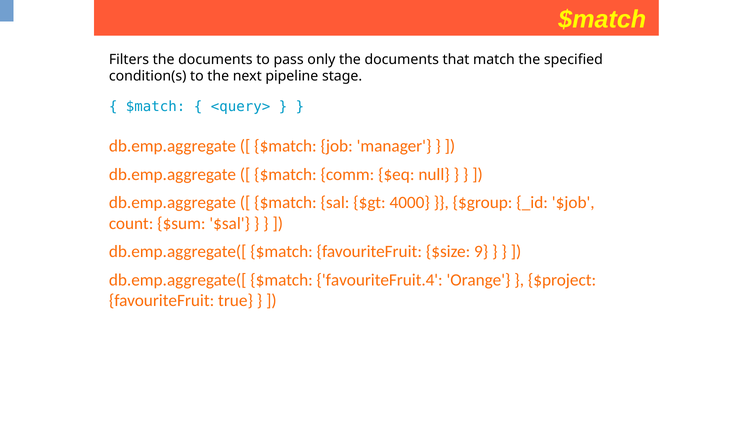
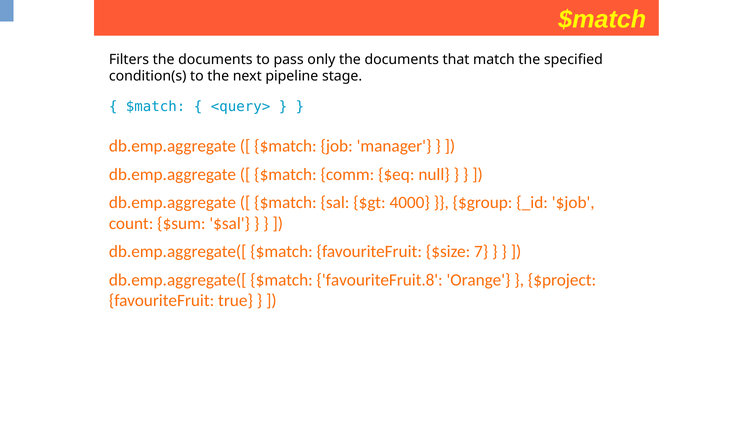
9: 9 -> 7
favouriteFruit.4: favouriteFruit.4 -> favouriteFruit.8
